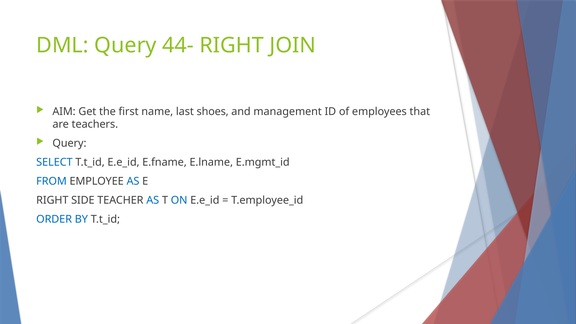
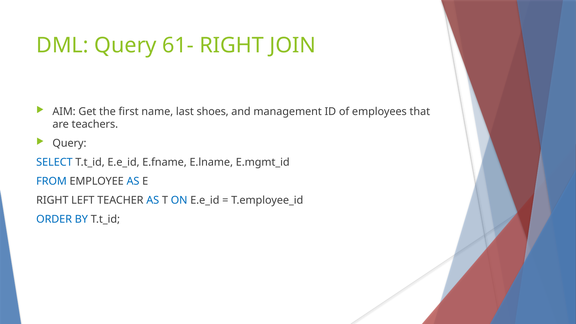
44-: 44- -> 61-
SIDE: SIDE -> LEFT
